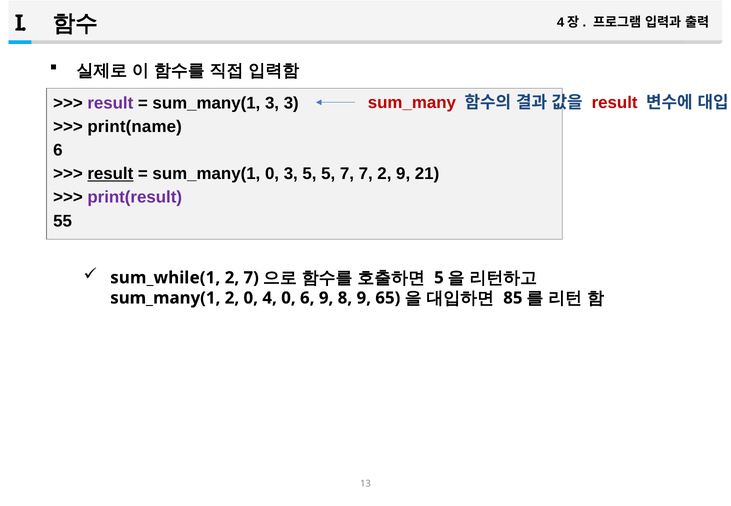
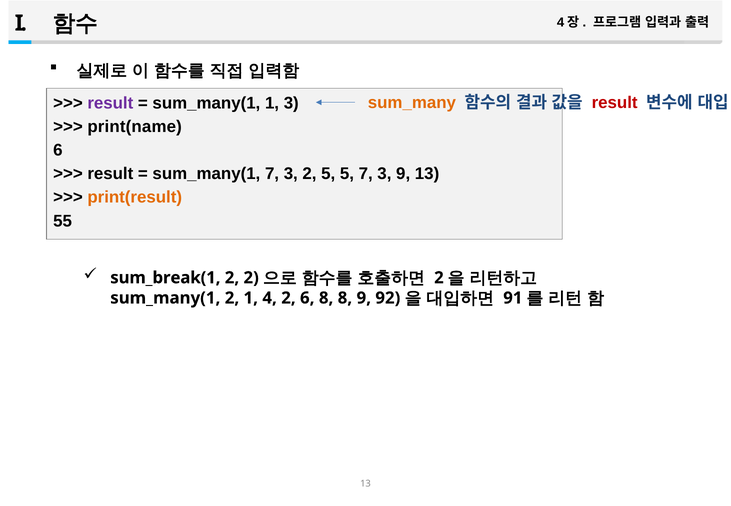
sum_many(1 3: 3 -> 1
sum_many colour: red -> orange
result at (110, 174) underline: present -> none
sum_many(1 0: 0 -> 7
3 5: 5 -> 2
5 7: 7 -> 5
2 at (384, 174): 2 -> 3
9 21: 21 -> 13
print(result colour: purple -> orange
sum_while(1: sum_while(1 -> sum_break(1
2 7: 7 -> 2
5 at (439, 278): 5 -> 2
2 0: 0 -> 1
4 0: 0 -> 2
6 9: 9 -> 8
65: 65 -> 92
85: 85 -> 91
